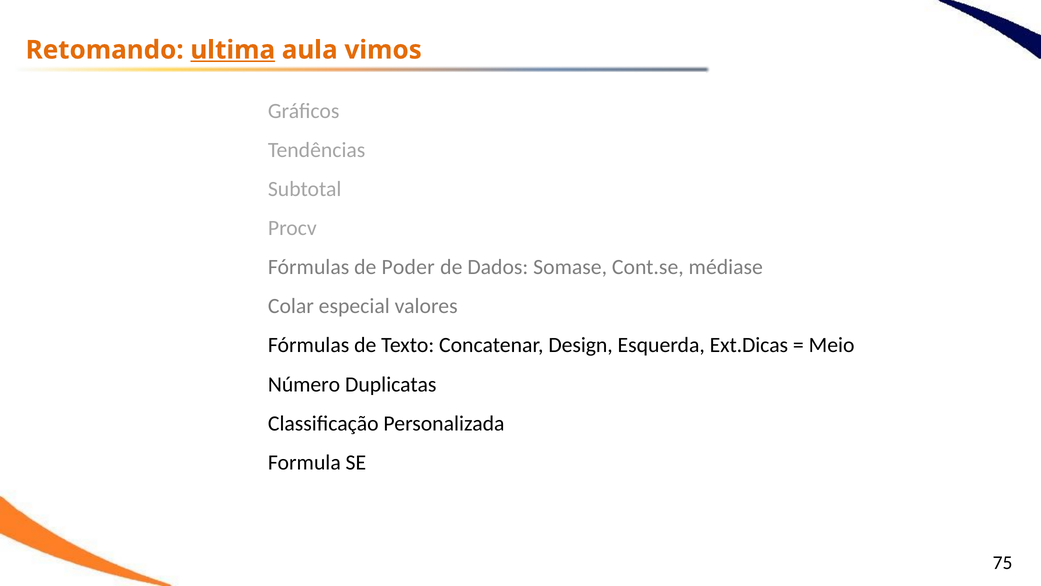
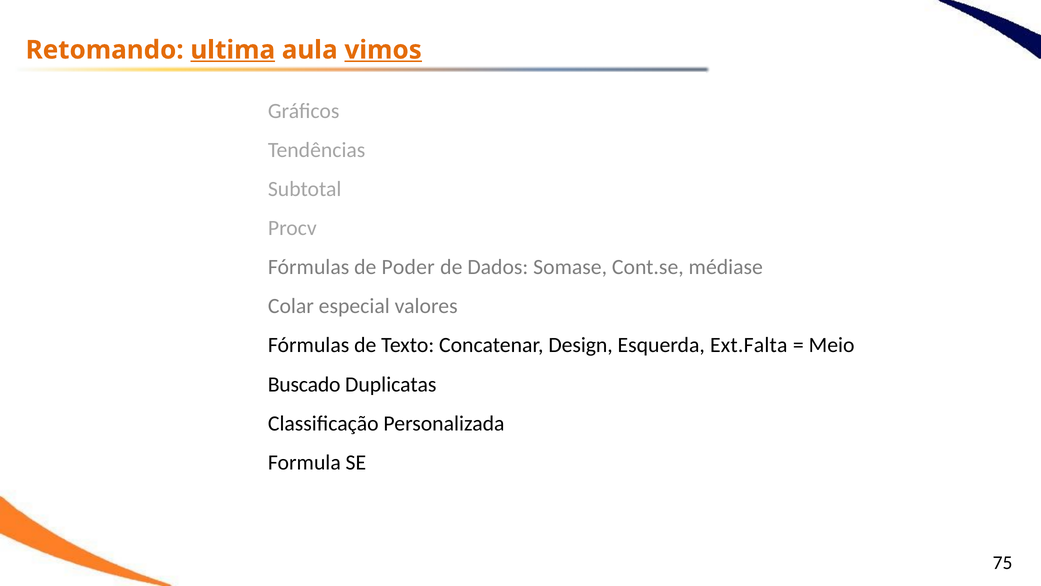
vimos underline: none -> present
Ext.Dicas: Ext.Dicas -> Ext.Falta
Número: Número -> Buscado
